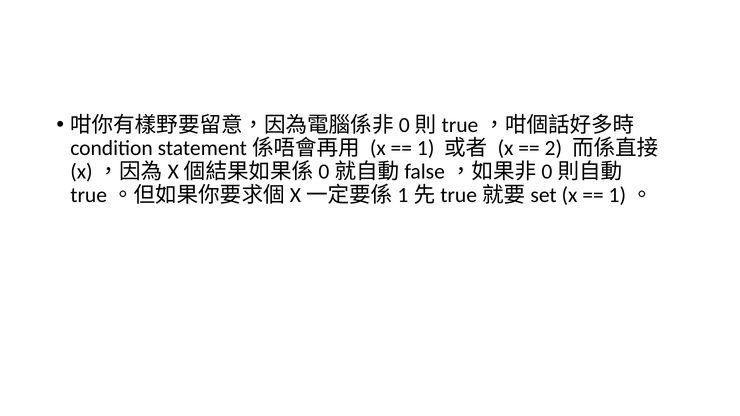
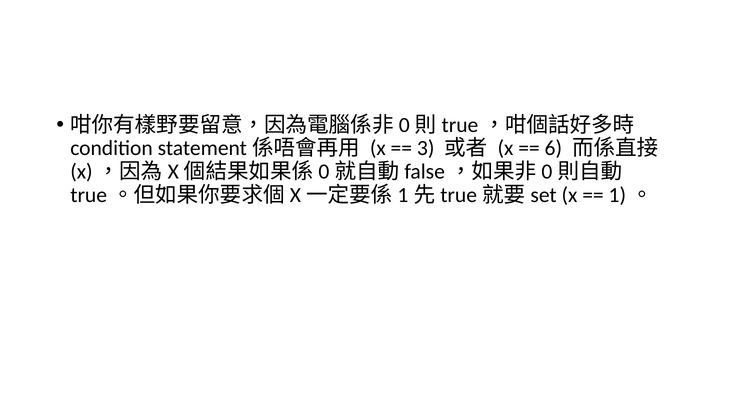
1: 1 -> 3
2: 2 -> 6
